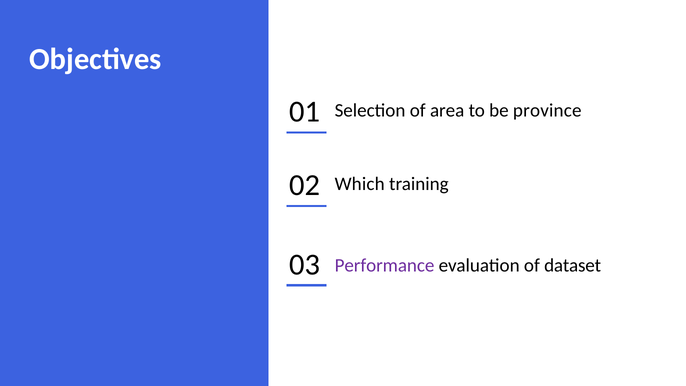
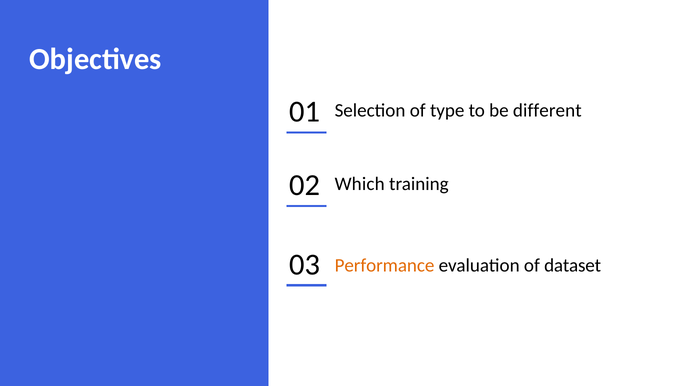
area: area -> type
province: province -> different
Performance colour: purple -> orange
